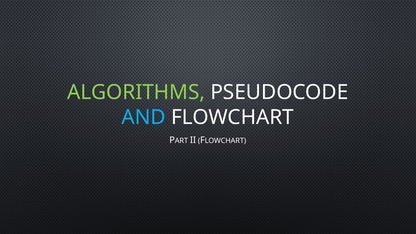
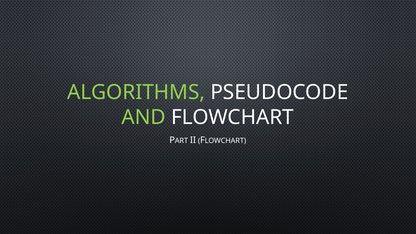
AND colour: light blue -> light green
